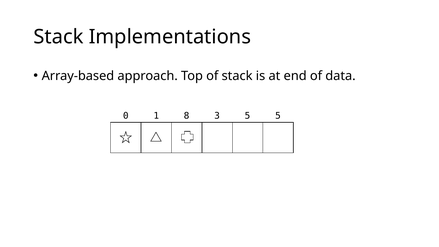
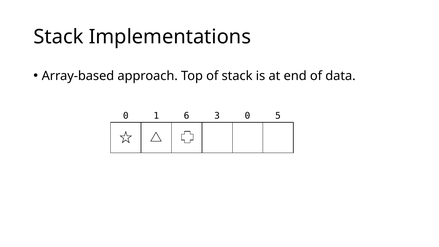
8: 8 -> 6
3 5: 5 -> 0
